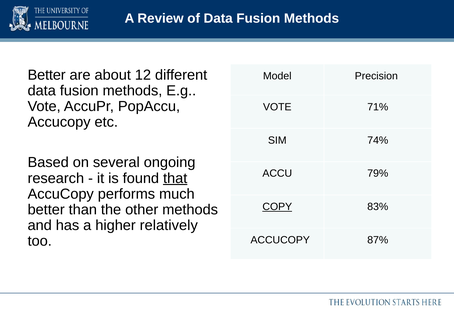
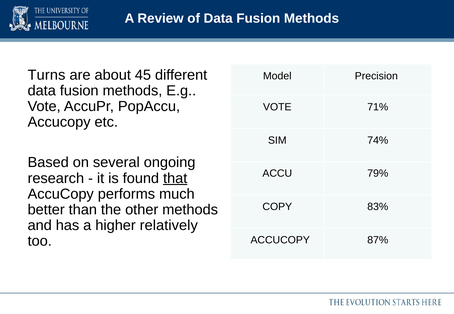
Better at (47, 75): Better -> Turns
12: 12 -> 45
COPY underline: present -> none
